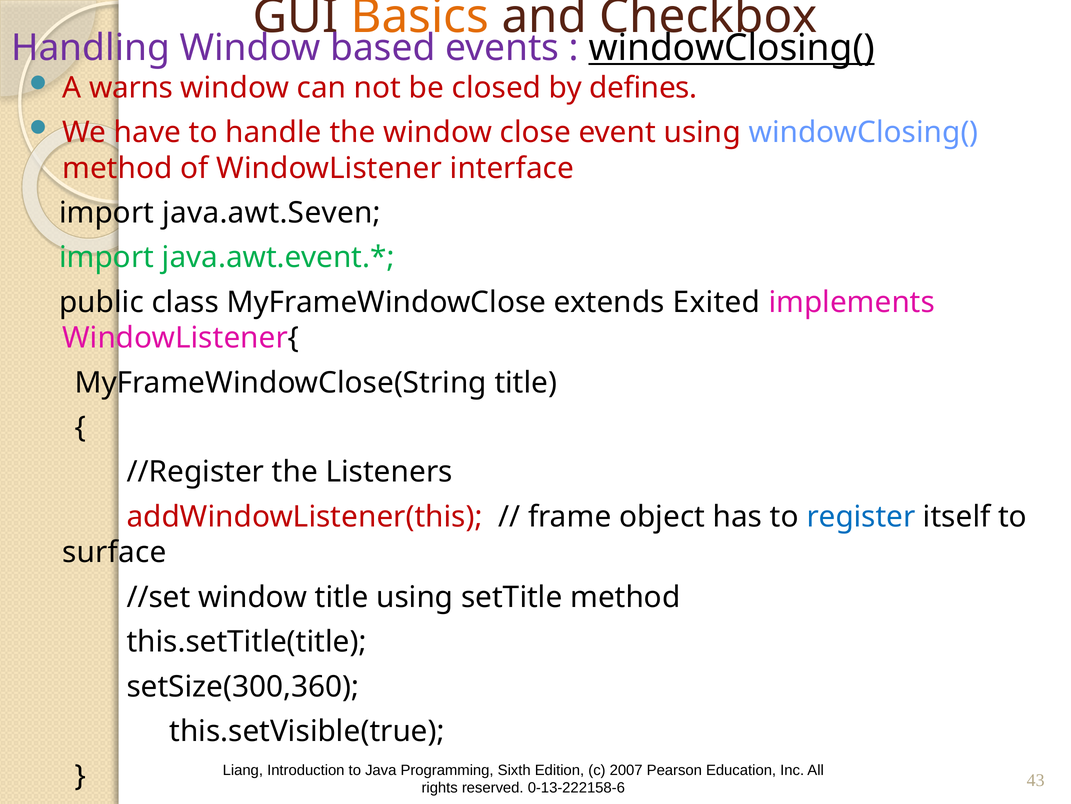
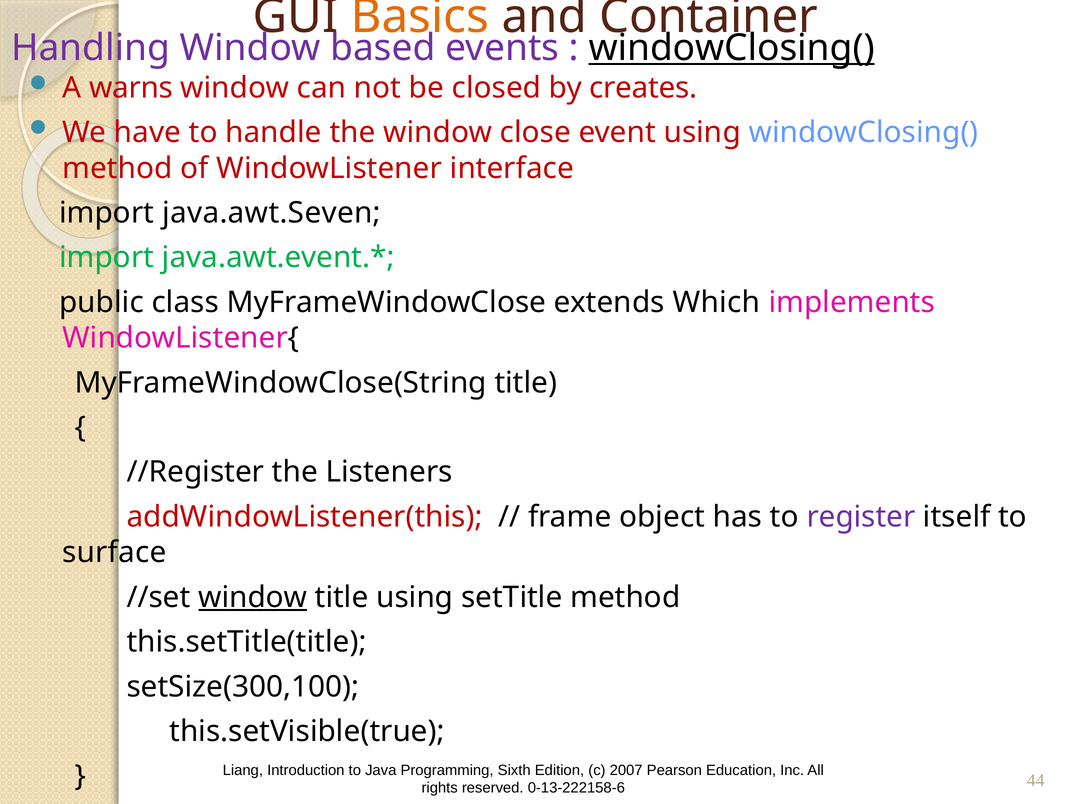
Checkbox: Checkbox -> Container
defines: defines -> creates
Exited: Exited -> Which
register colour: blue -> purple
window at (253, 597) underline: none -> present
setSize(300,360: setSize(300,360 -> setSize(300,100
43: 43 -> 44
